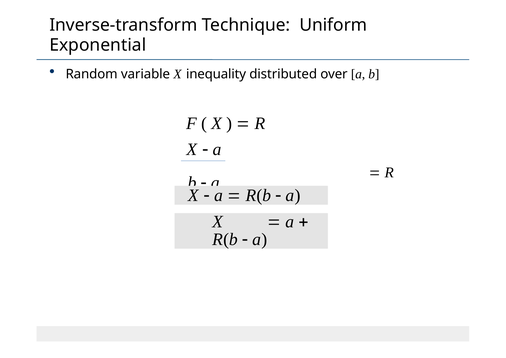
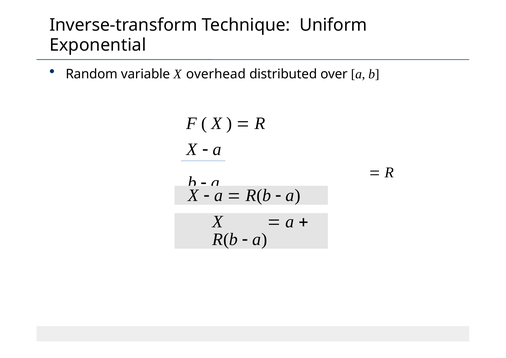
inequality: inequality -> overhead
